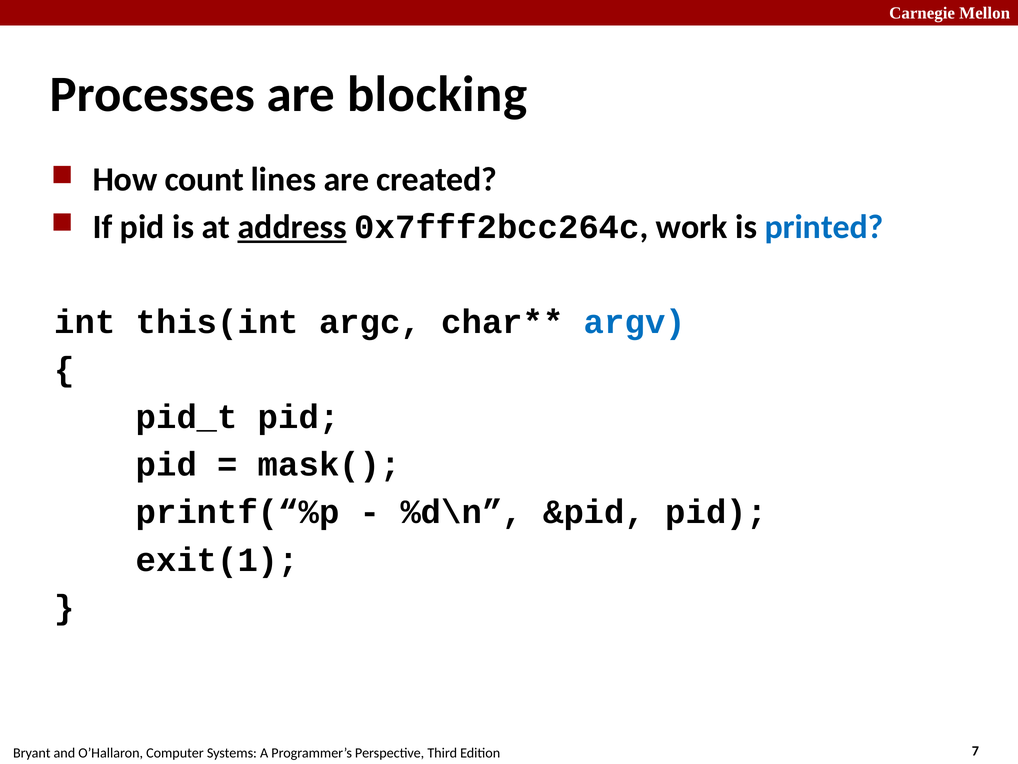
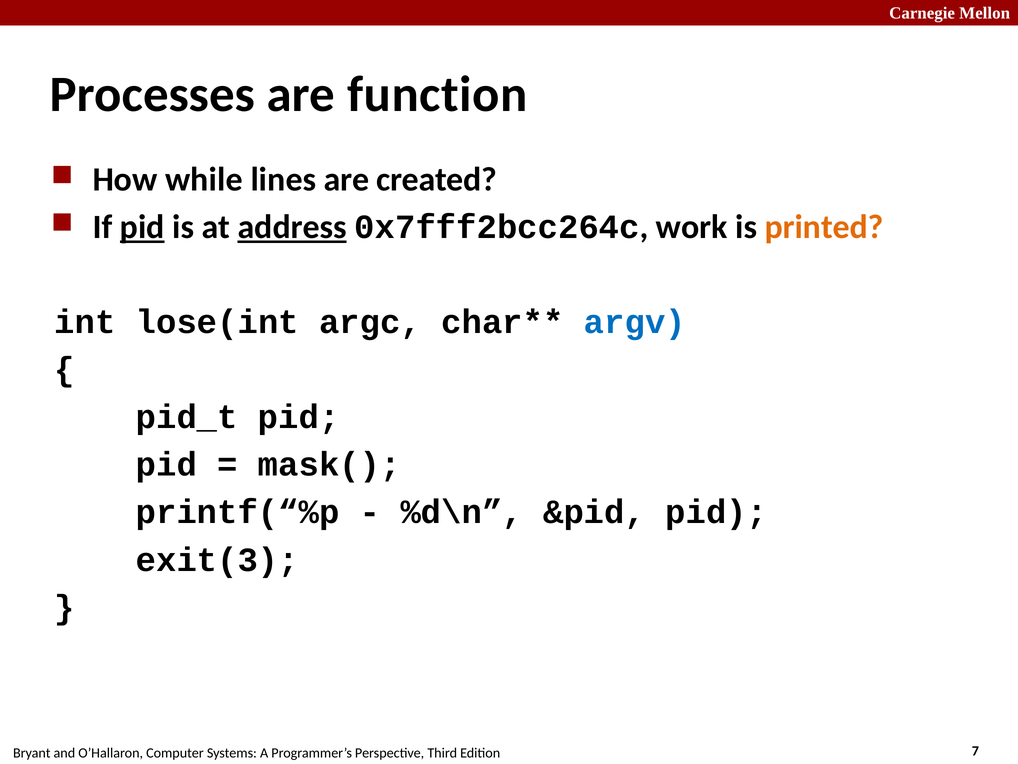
blocking: blocking -> function
count: count -> while
pid at (142, 227) underline: none -> present
printed colour: blue -> orange
this(int: this(int -> lose(int
exit(1: exit(1 -> exit(3
